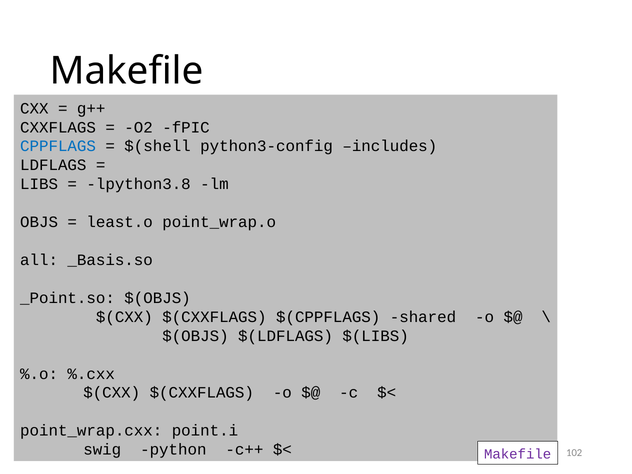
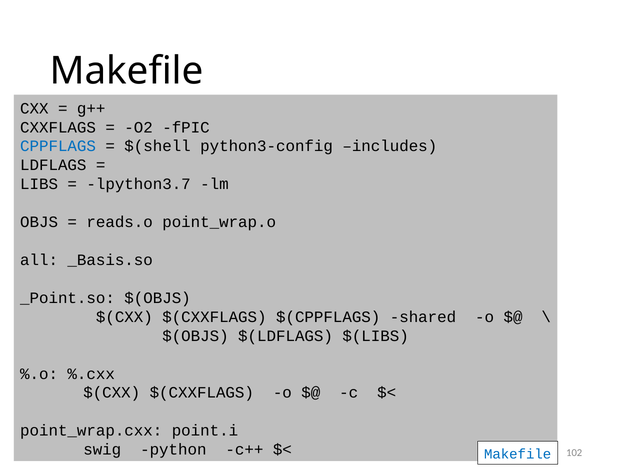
lpython3.8: lpython3.8 -> lpython3.7
least.o: least.o -> reads.o
Makefile at (518, 454) colour: purple -> blue
